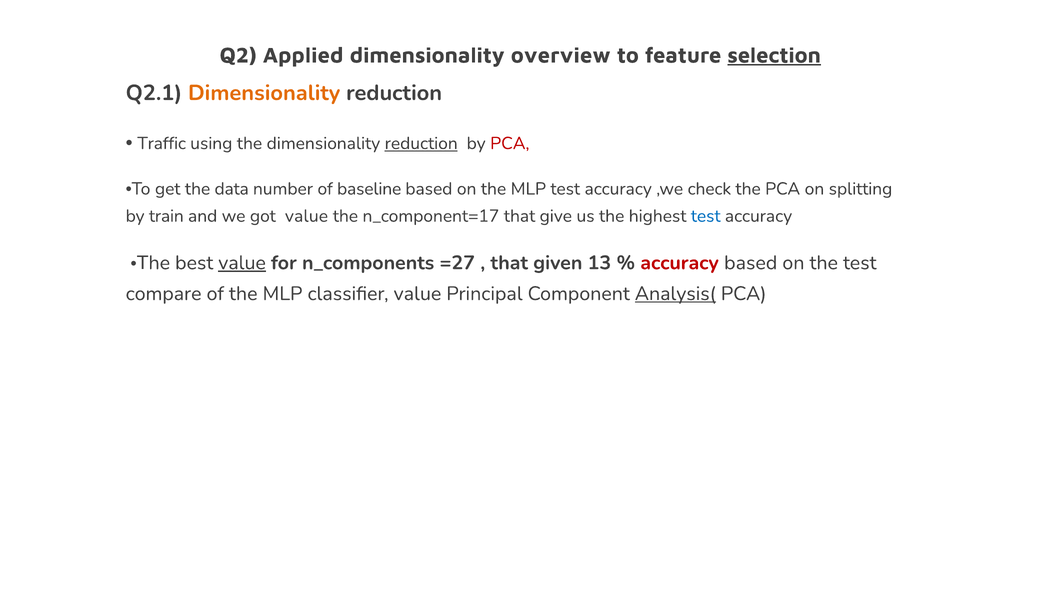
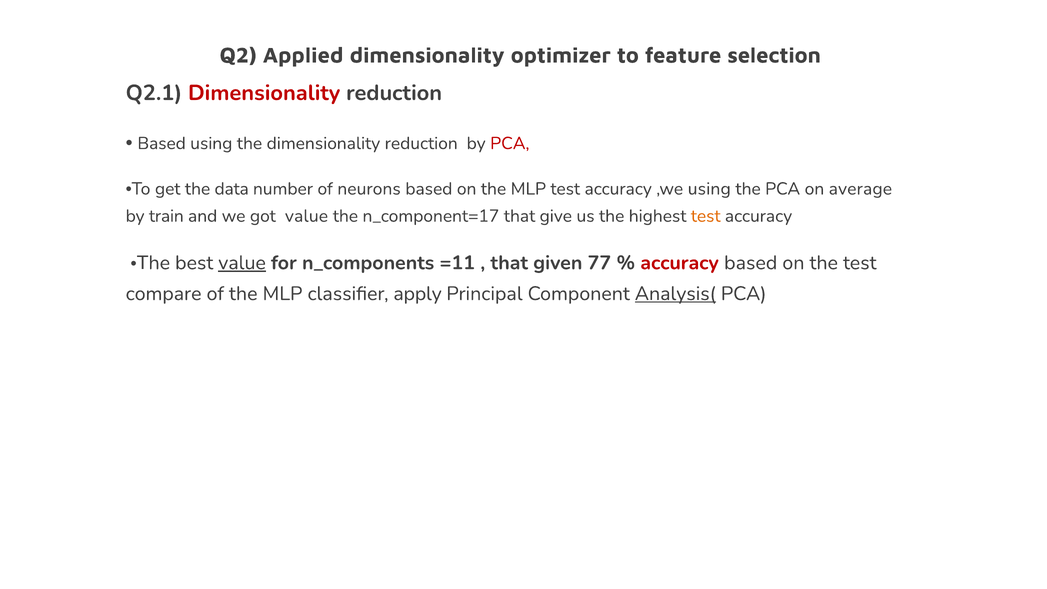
overview: overview -> optimizer
selection underline: present -> none
Dimensionality at (264, 93) colour: orange -> red
Traffic at (162, 143): Traffic -> Based
reduction at (421, 143) underline: present -> none
baseline: baseline -> neurons
,we check: check -> using
splitting: splitting -> average
test at (706, 216) colour: blue -> orange
=27: =27 -> =11
13: 13 -> 77
classifier value: value -> apply
